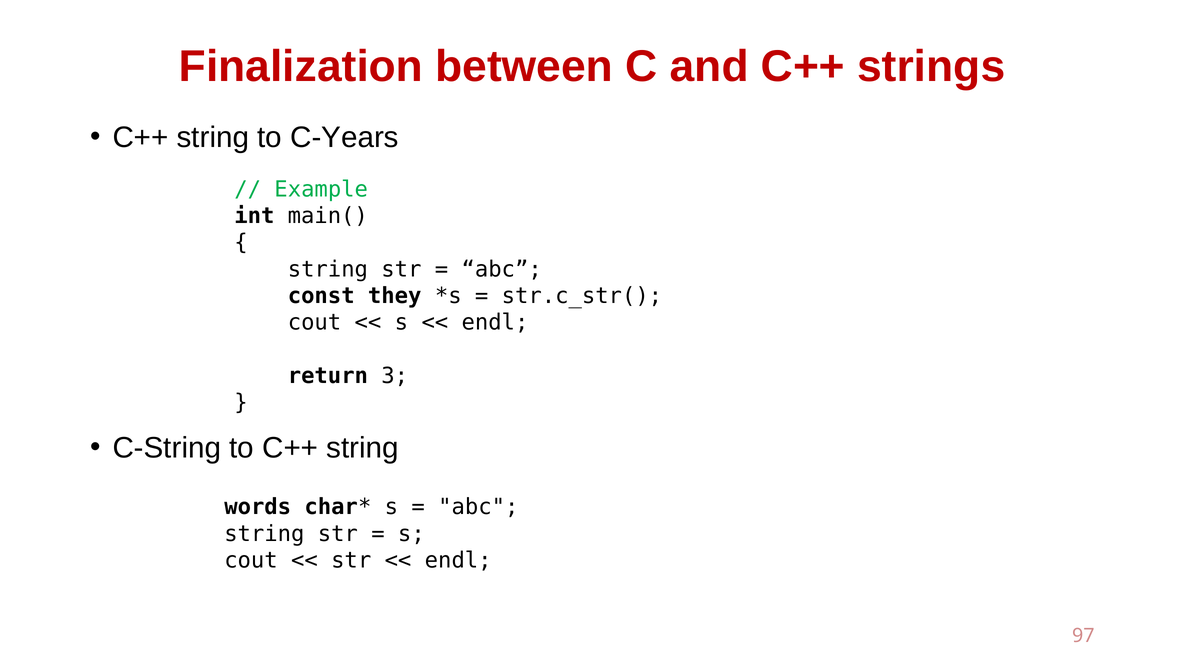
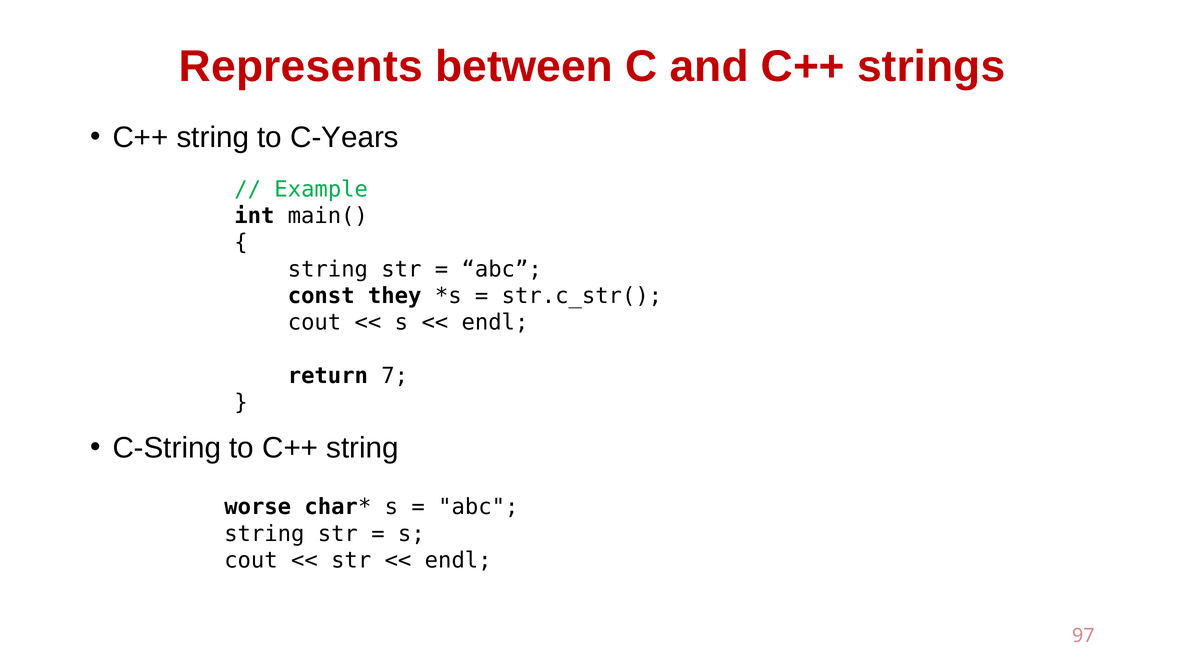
Finalization: Finalization -> Represents
3: 3 -> 7
words: words -> worse
